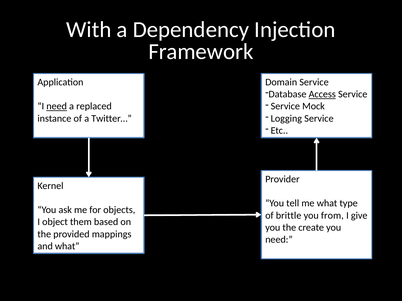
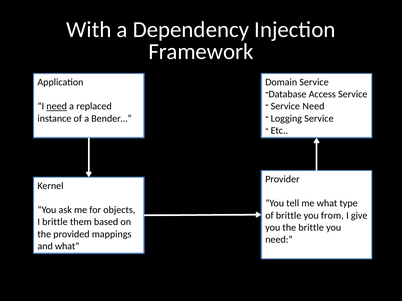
Access underline: present -> none
Service Mock: Mock -> Need
Twitter…: Twitter… -> Bender…
I object: object -> brittle
the create: create -> brittle
